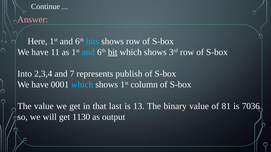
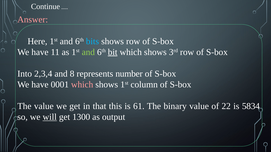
and at (88, 52) colour: light blue -> light green
7: 7 -> 8
publish: publish -> number
which at (82, 85) colour: light blue -> pink
last: last -> this
13: 13 -> 61
81: 81 -> 22
7036: 7036 -> 5834
will underline: none -> present
1130: 1130 -> 1300
